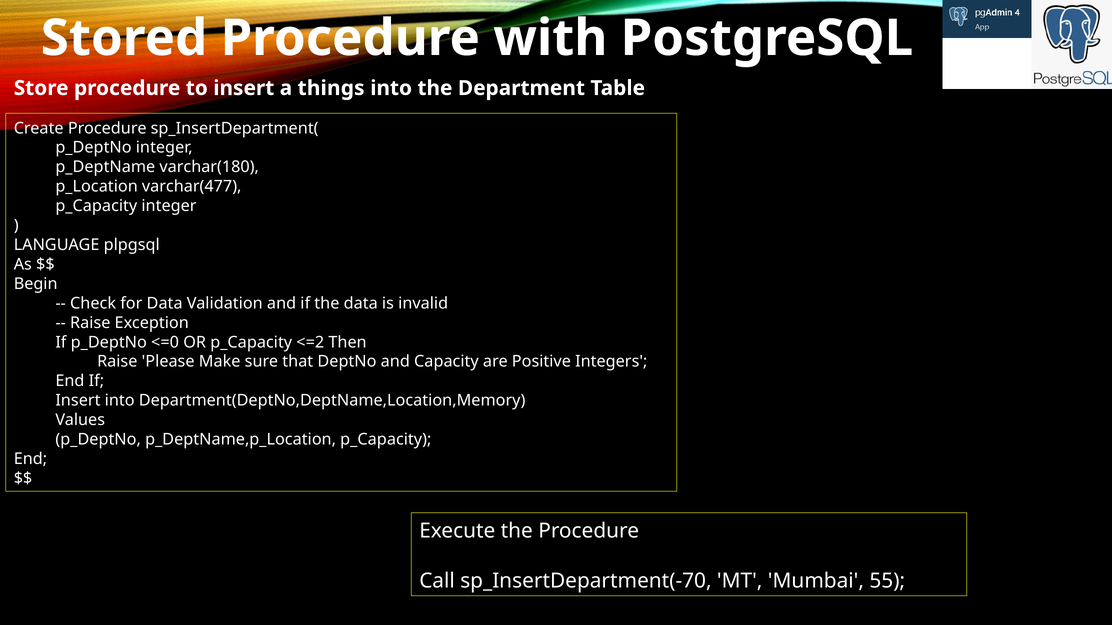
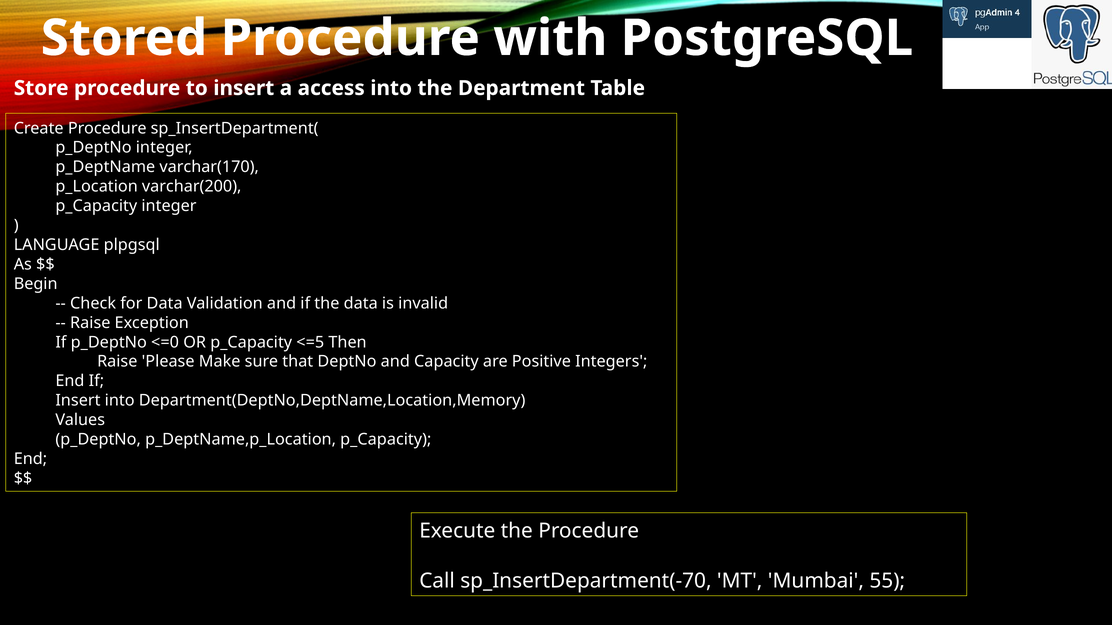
things: things -> access
varchar(180: varchar(180 -> varchar(170
varchar(477: varchar(477 -> varchar(200
<=2: <=2 -> <=5
